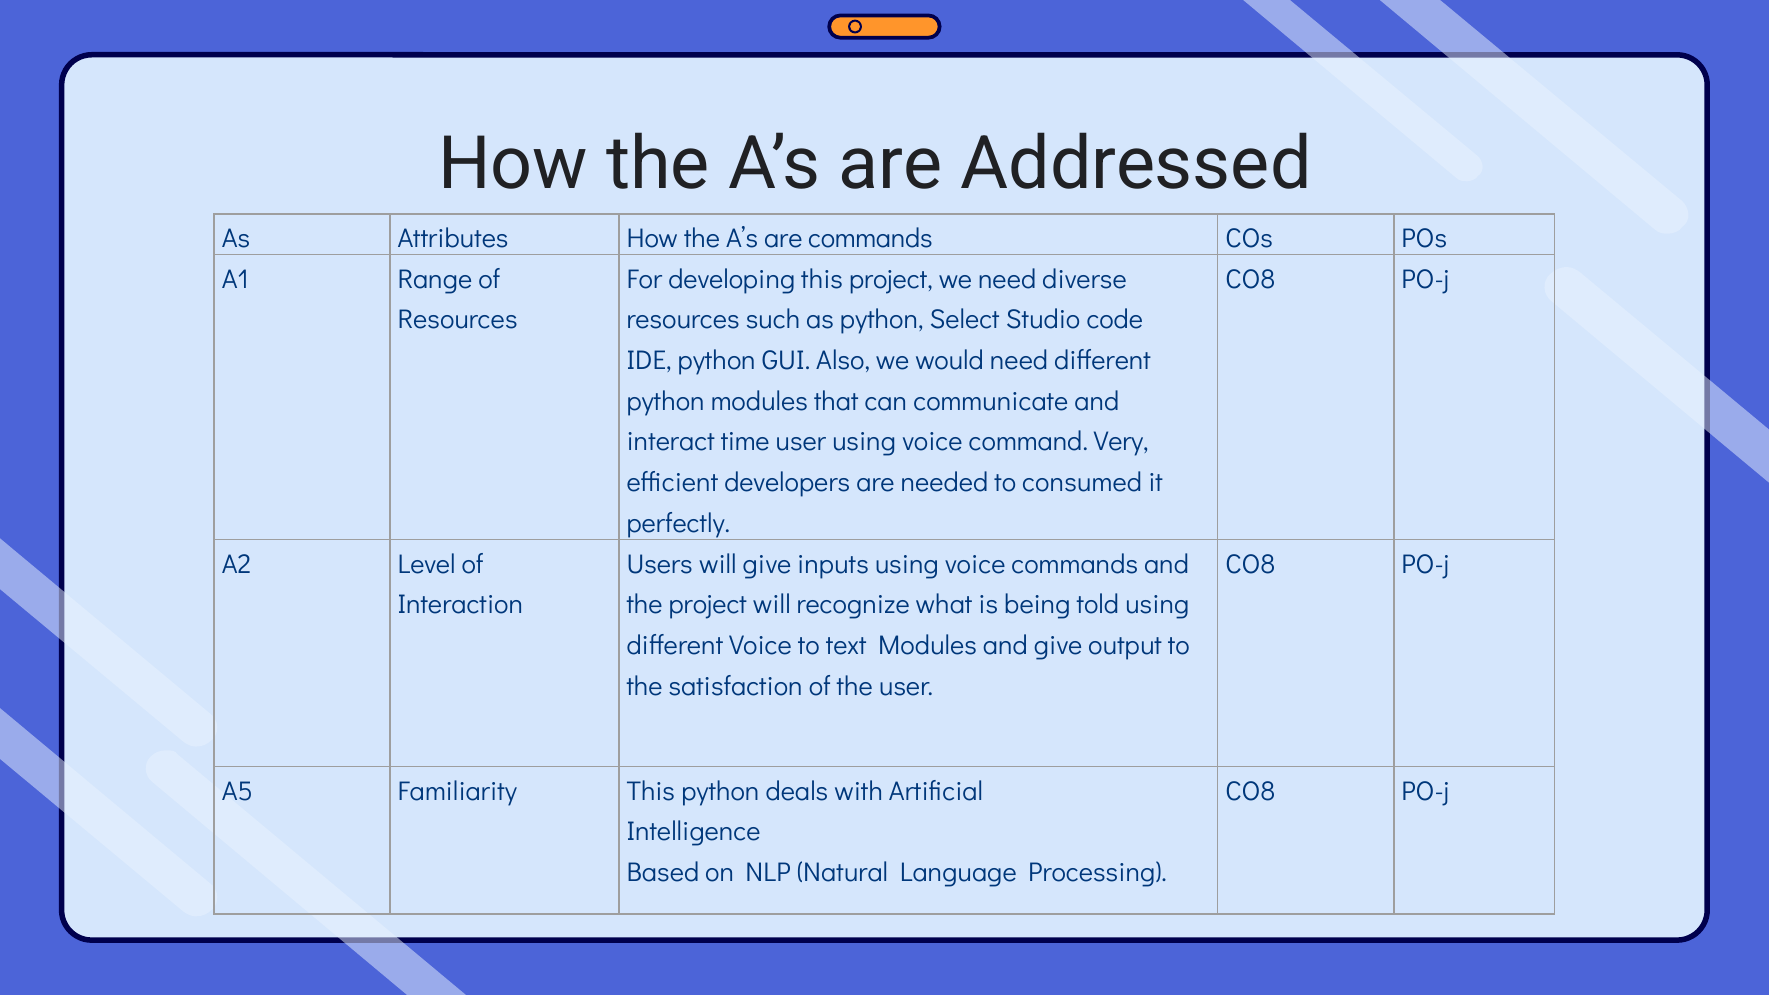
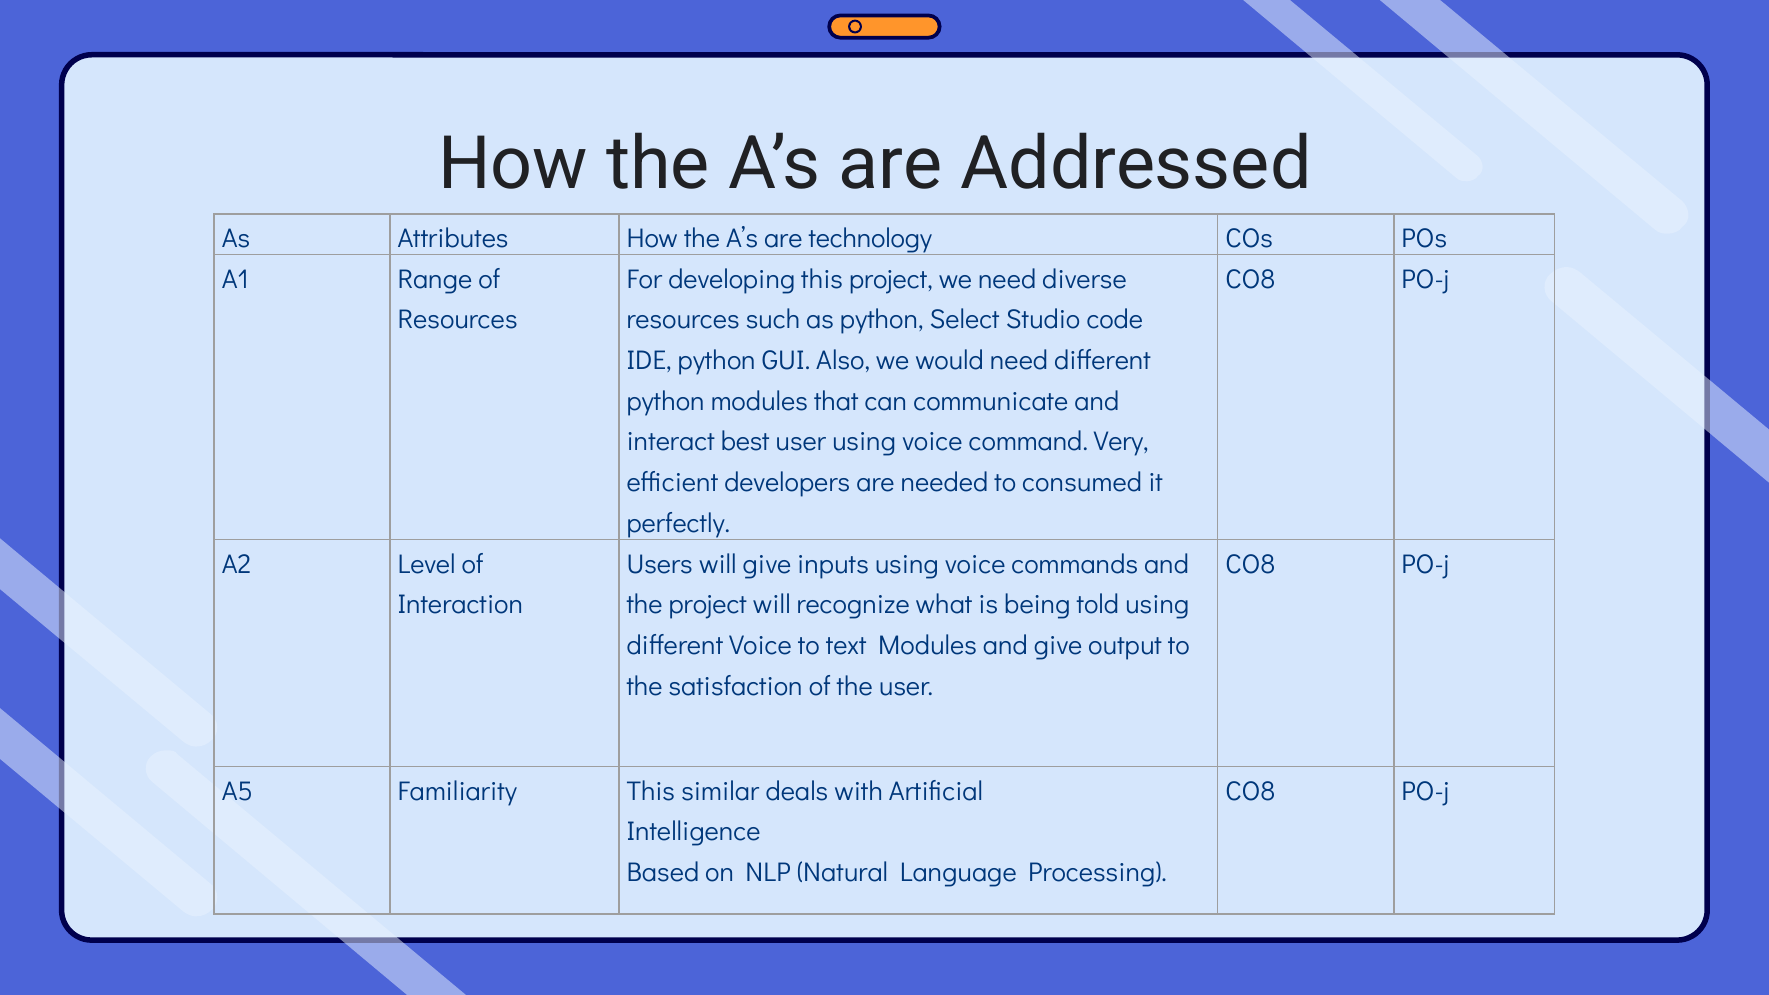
are commands: commands -> technology
time: time -> best
This python: python -> similar
